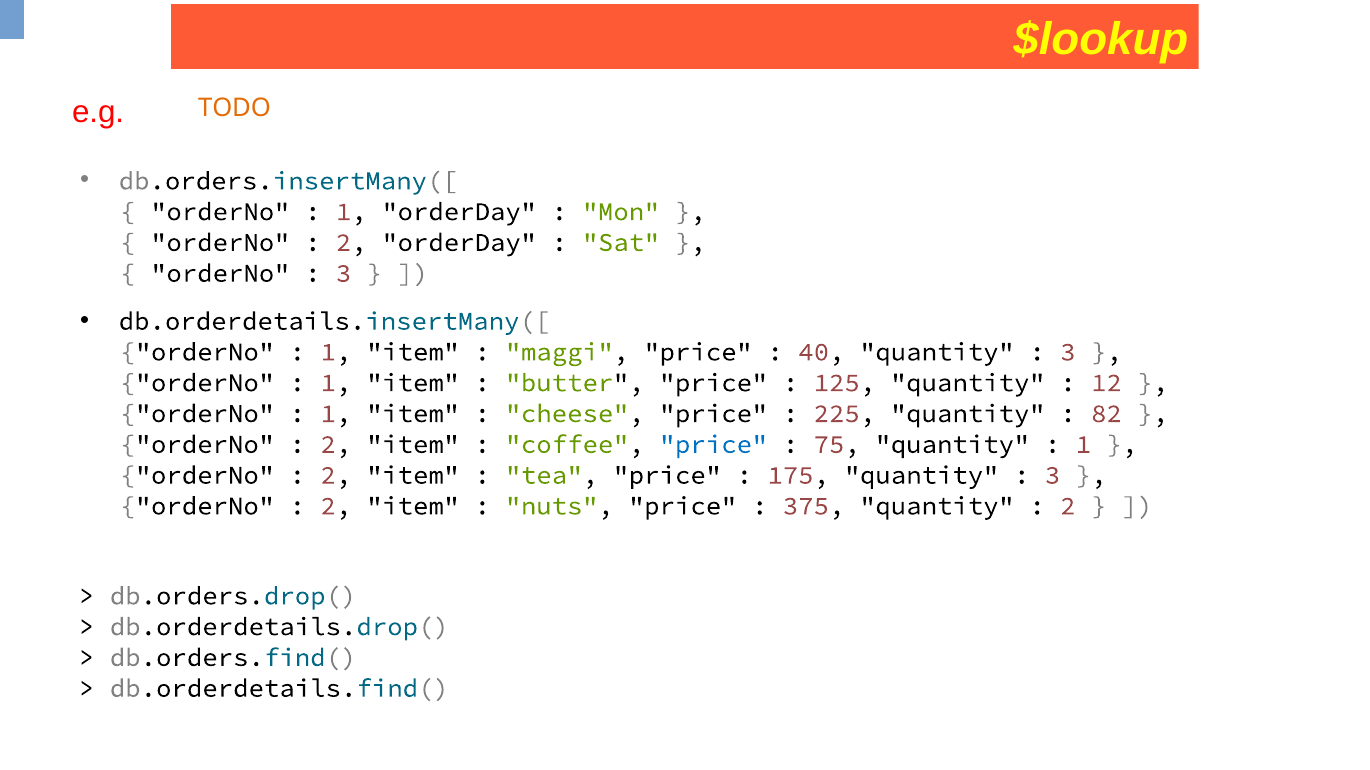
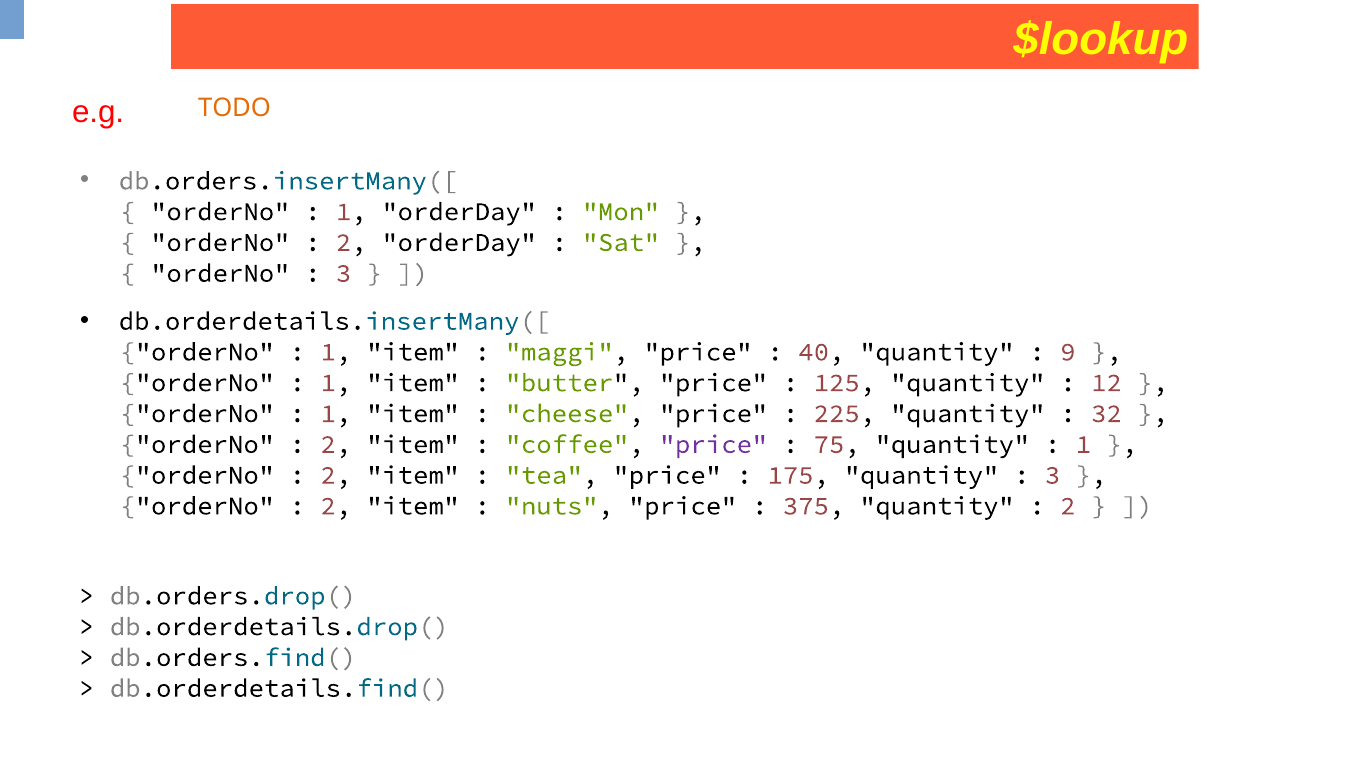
3 at (1068, 352): 3 -> 9
82: 82 -> 32
price at (714, 445) colour: blue -> purple
